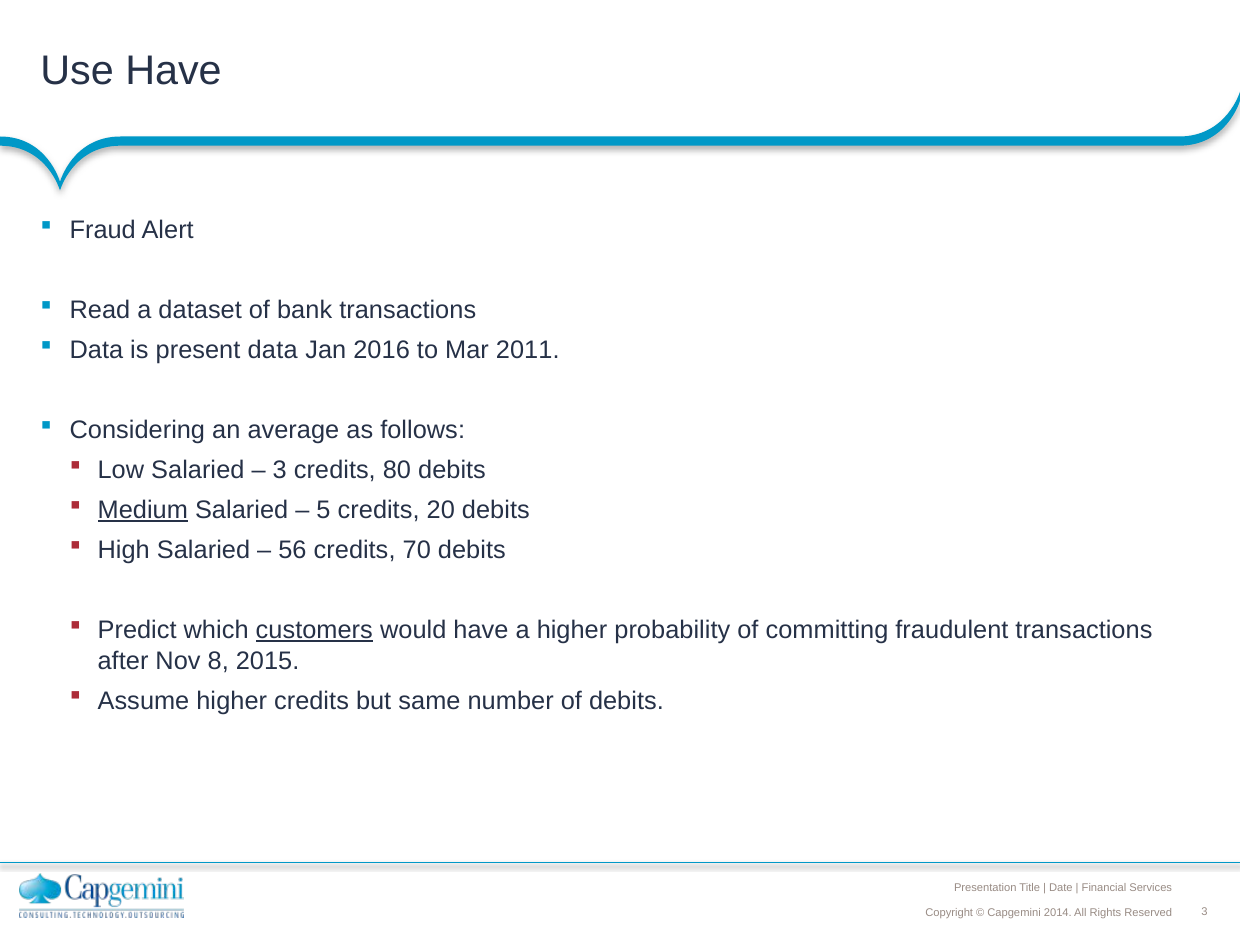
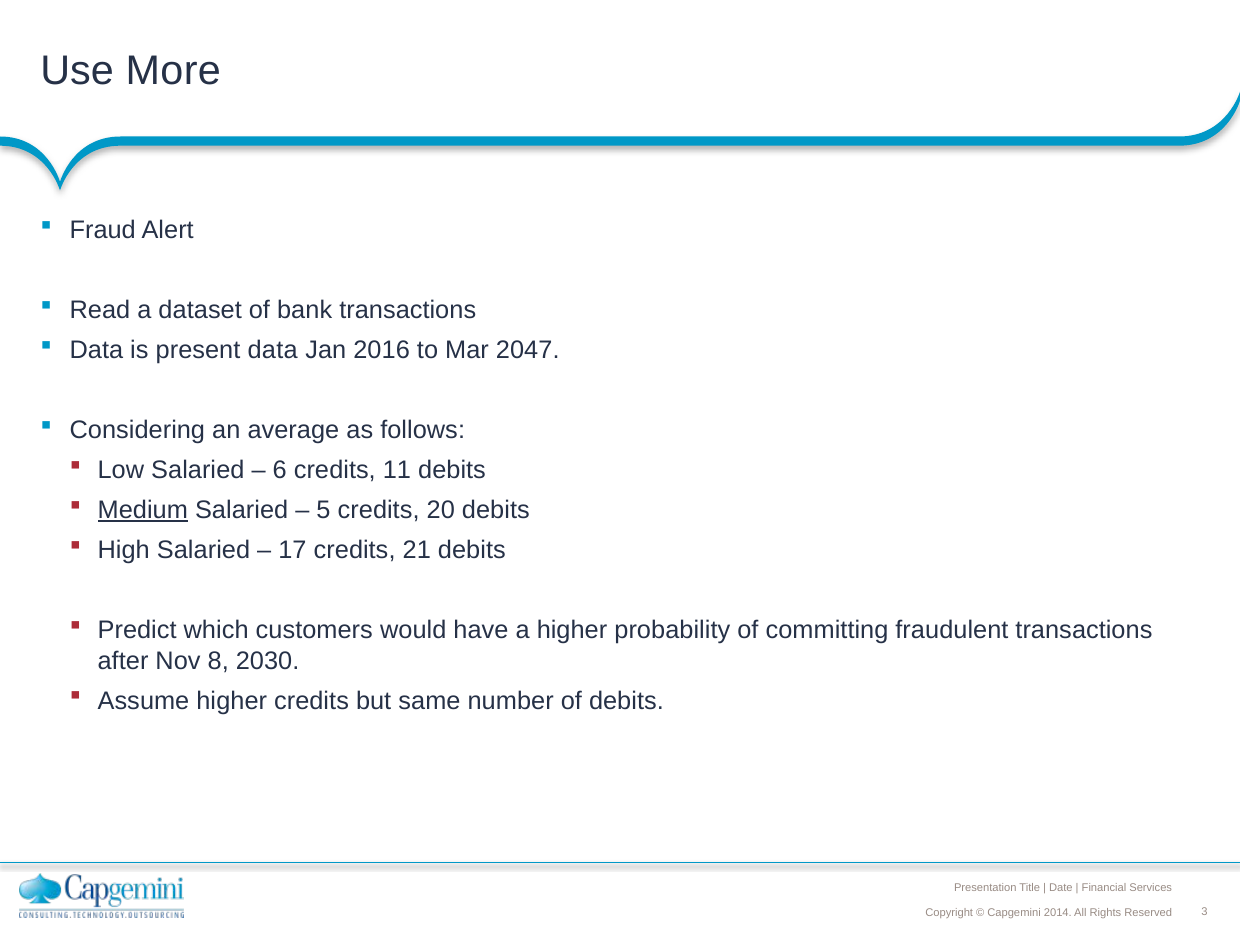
Use Have: Have -> More
2011: 2011 -> 2047
3 at (280, 470): 3 -> 6
80: 80 -> 11
56: 56 -> 17
70: 70 -> 21
customers underline: present -> none
2015: 2015 -> 2030
